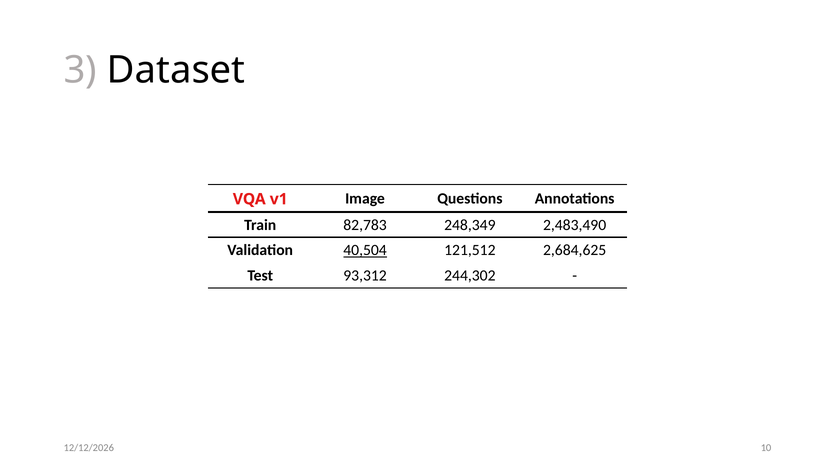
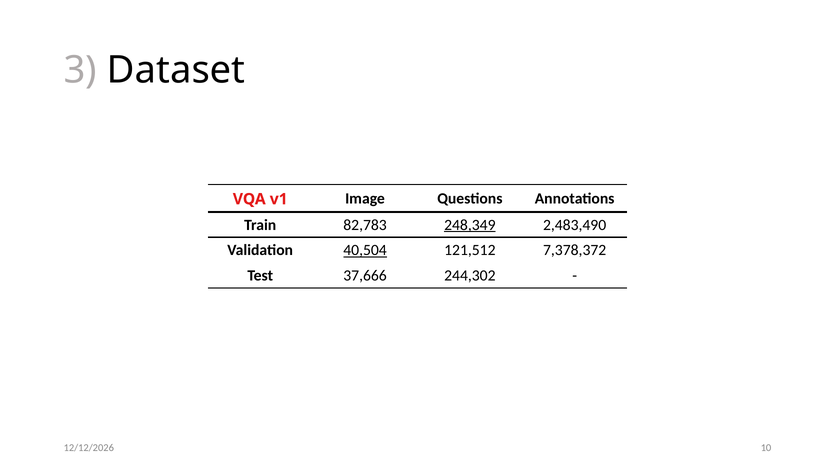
248,349 underline: none -> present
2,684,625: 2,684,625 -> 7,378,372
93,312: 93,312 -> 37,666
